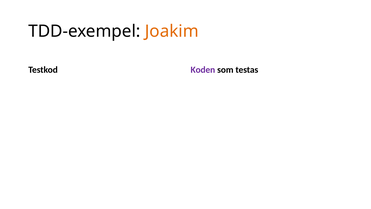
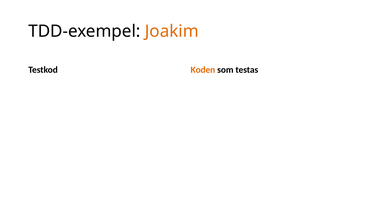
Koden colour: purple -> orange
